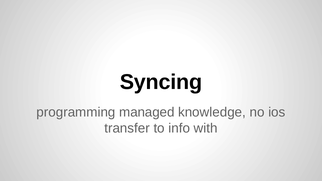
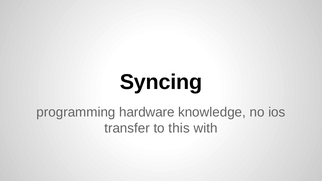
managed: managed -> hardware
info: info -> this
